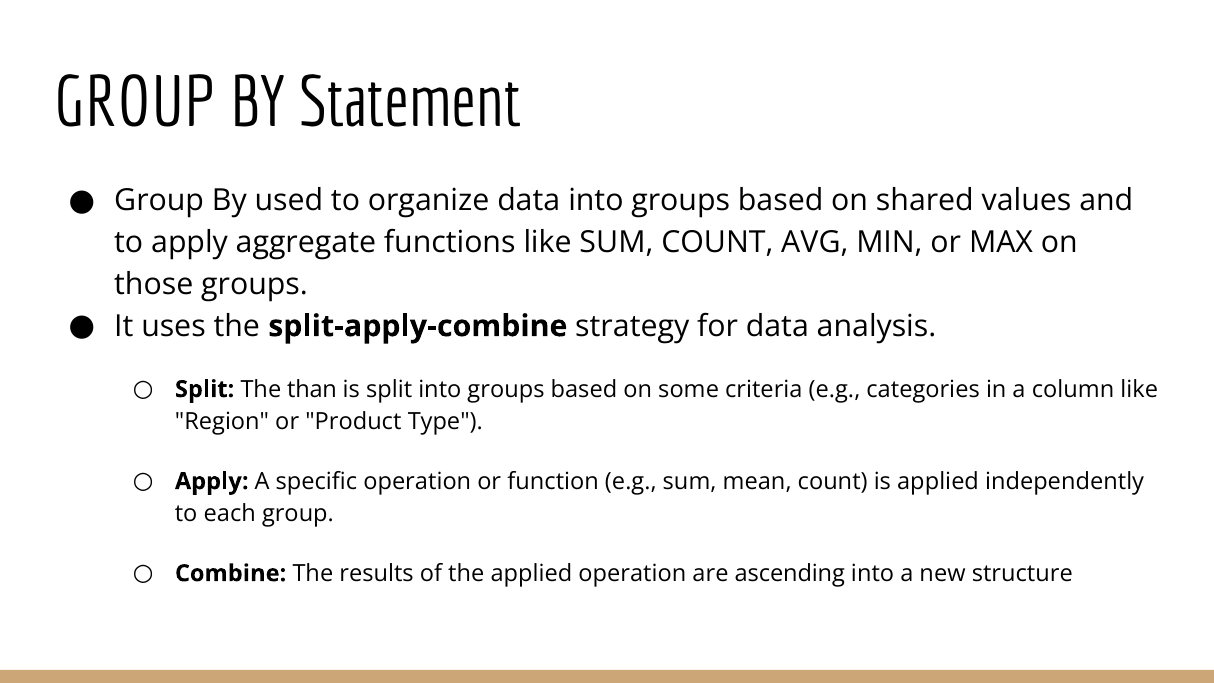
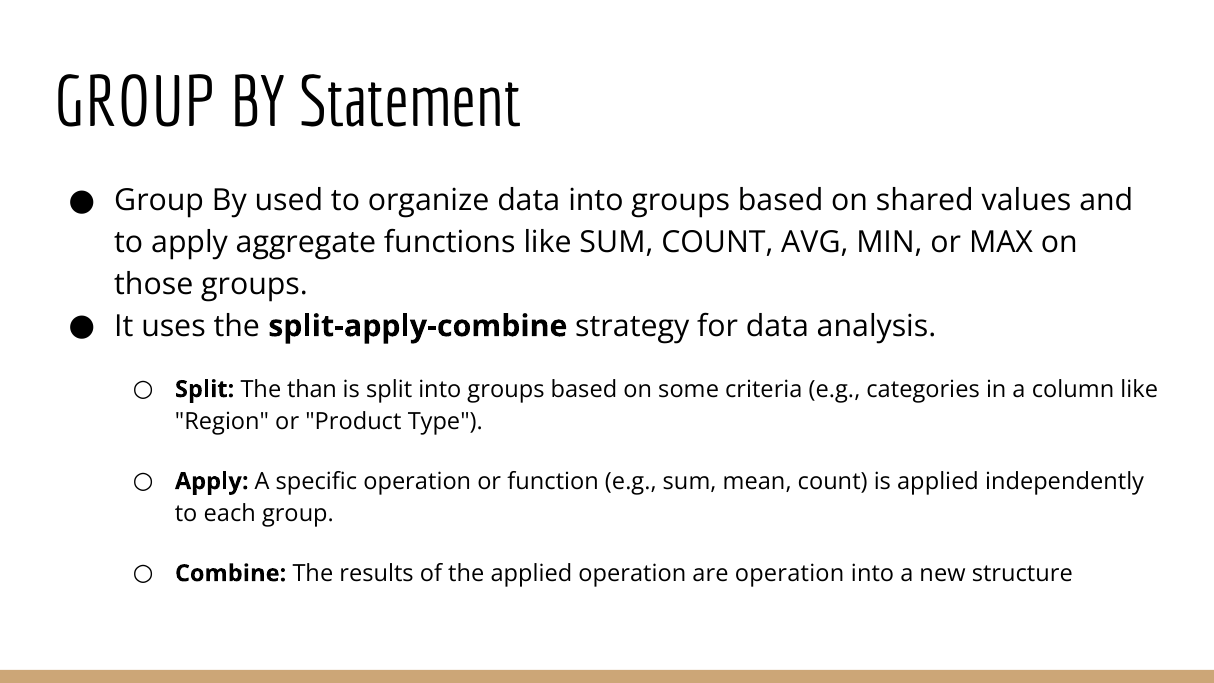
are ascending: ascending -> operation
